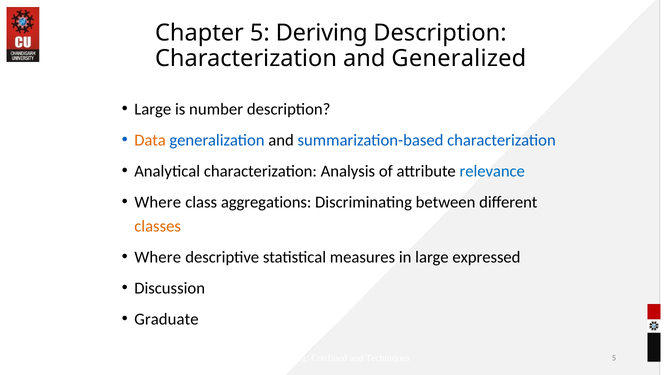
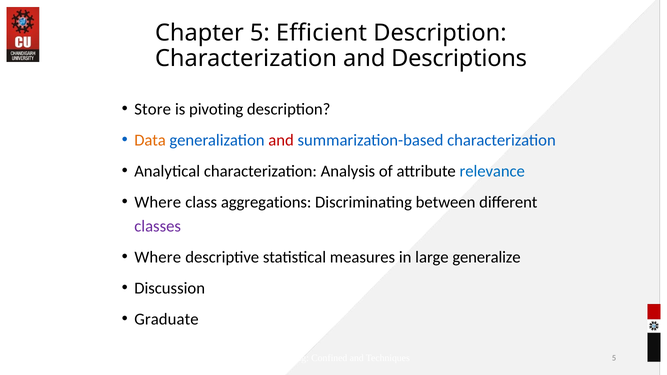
Deriving: Deriving -> Efficient
Generalized: Generalized -> Descriptions
Large at (153, 109): Large -> Store
number: number -> pivoting
and at (281, 140) colour: black -> red
classes colour: orange -> purple
expressed: expressed -> generalize
